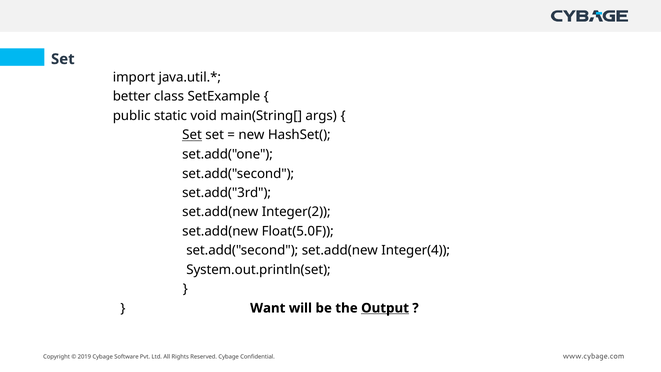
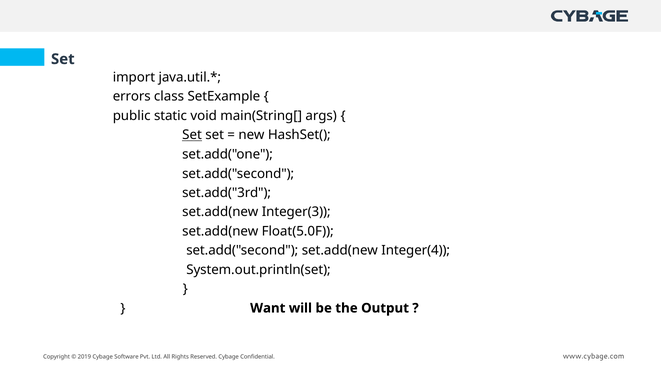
better: better -> errors
Integer(2: Integer(2 -> Integer(3
Output underline: present -> none
